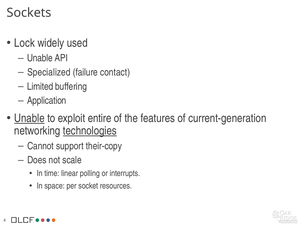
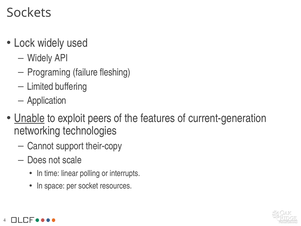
Unable at (40, 58): Unable -> Widely
Specialized: Specialized -> Programing
contact: contact -> fleshing
entire: entire -> peers
technologies underline: present -> none
